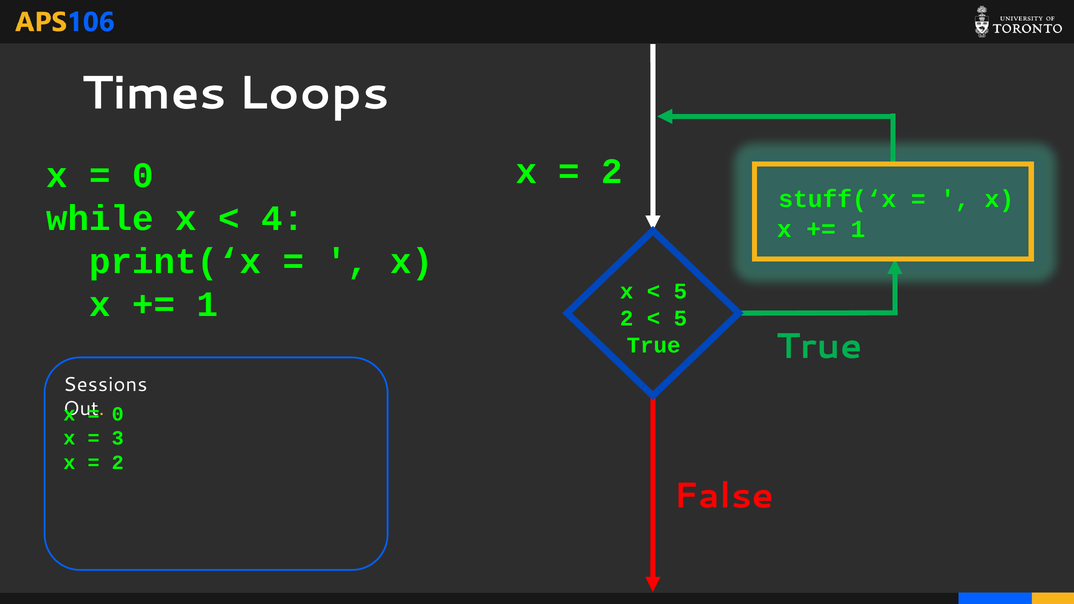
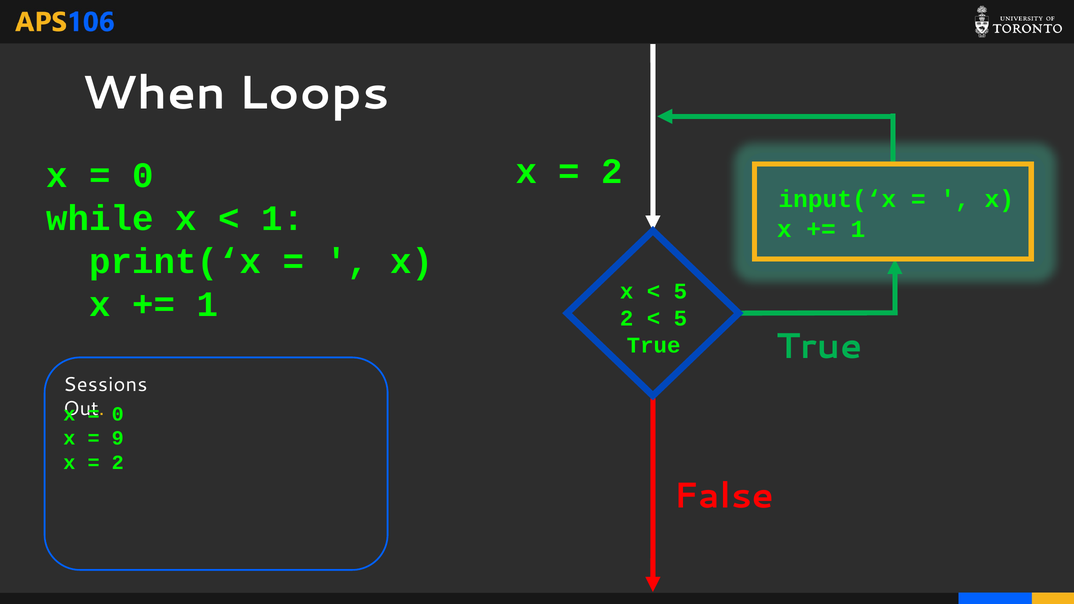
Times: Times -> When
stuff(‘x: stuff(‘x -> input(‘x
4 at (283, 219): 4 -> 1
3: 3 -> 9
